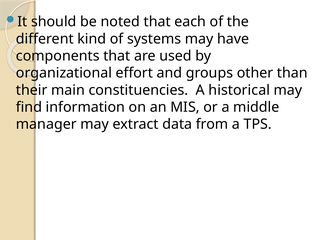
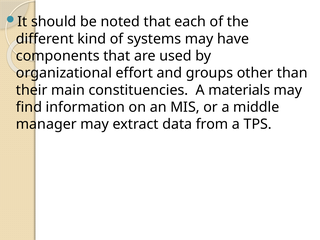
historical: historical -> materials
